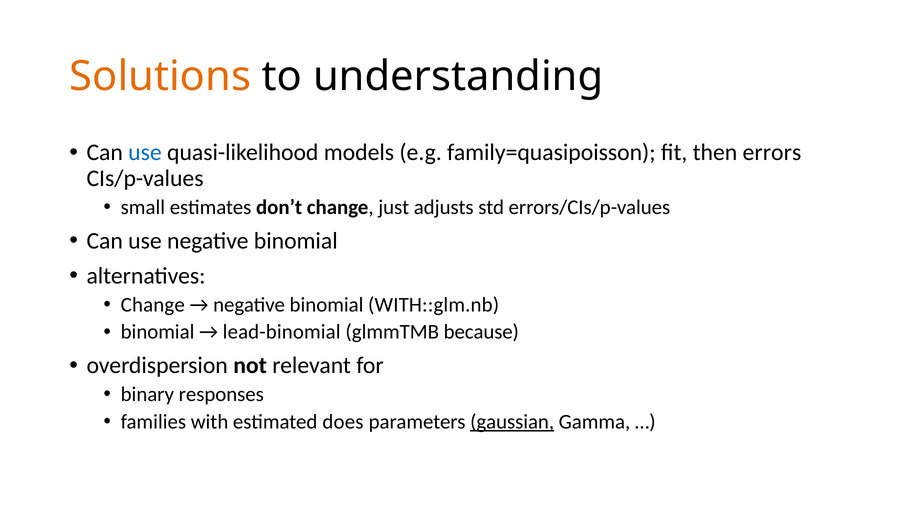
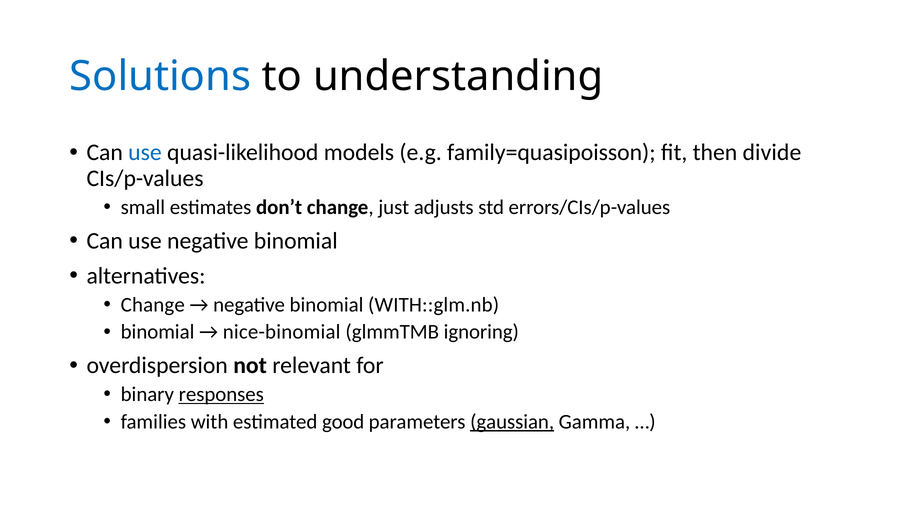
Solutions colour: orange -> blue
errors: errors -> divide
lead-binomial: lead-binomial -> nice-binomial
because: because -> ignoring
responses underline: none -> present
does: does -> good
